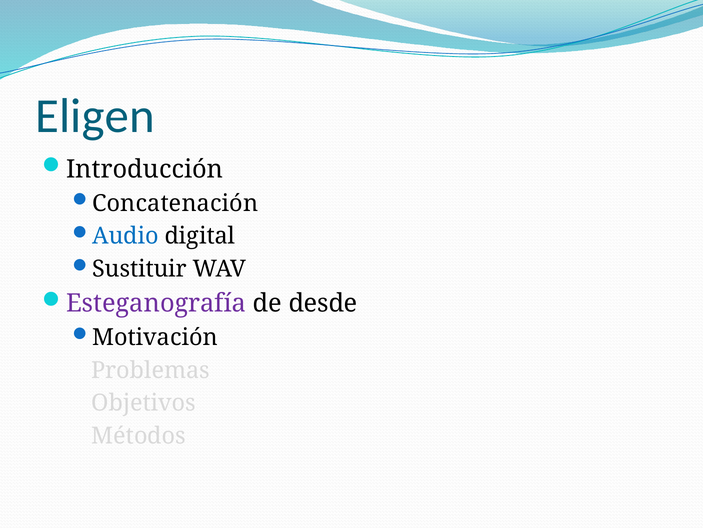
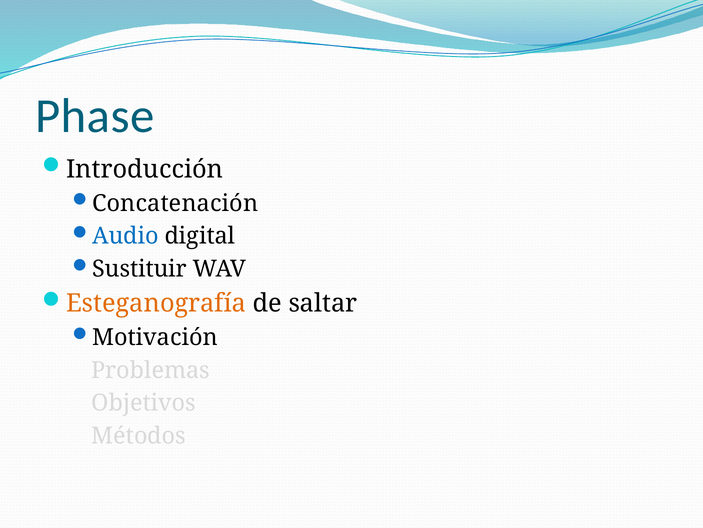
Eligen: Eligen -> Phase
Esteganografía colour: purple -> orange
desde: desde -> saltar
